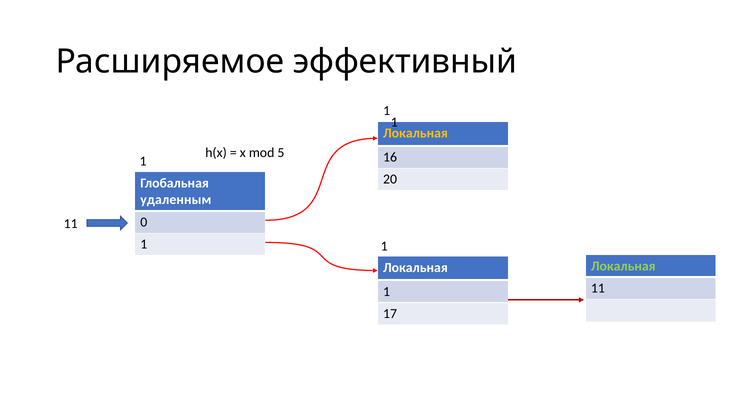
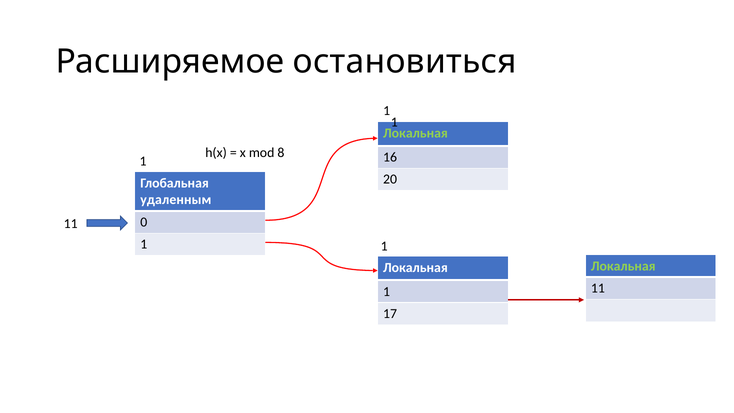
эффективный: эффективный -> остановиться
Локальная at (415, 133) colour: yellow -> light green
5: 5 -> 8
